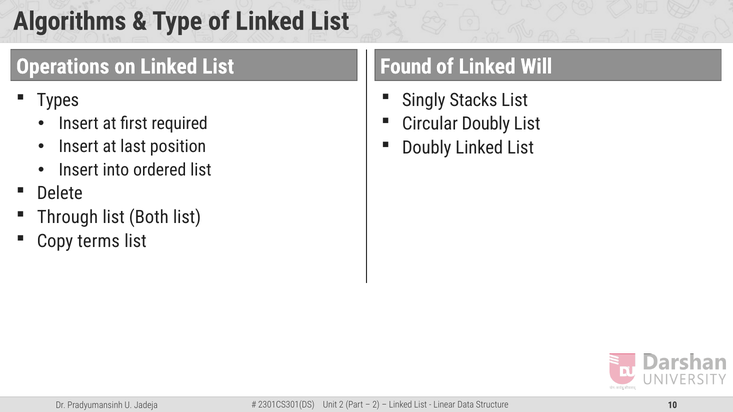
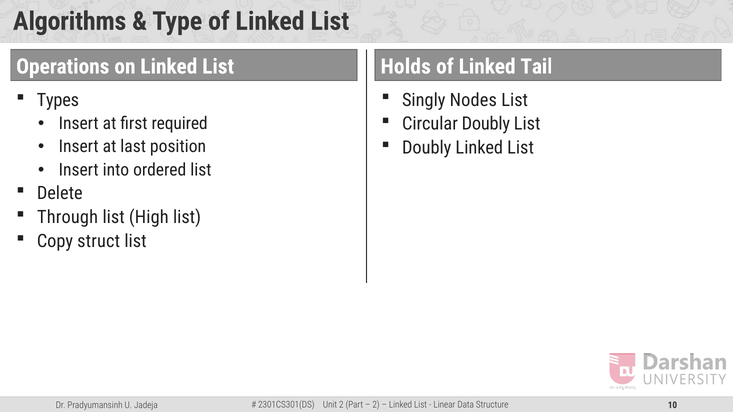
Found: Found -> Holds
Will: Will -> Tail
Stacks: Stacks -> Nodes
Both: Both -> High
terms: terms -> struct
